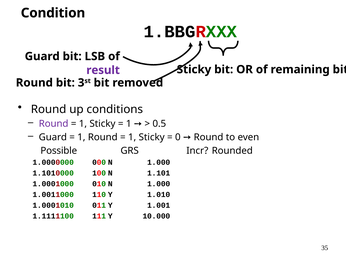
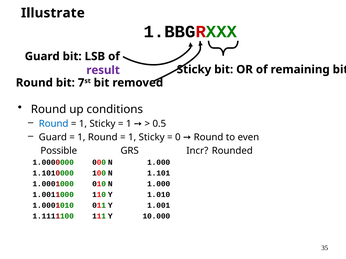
Condition: Condition -> Illustrate
3: 3 -> 7
Round at (54, 124) colour: purple -> blue
